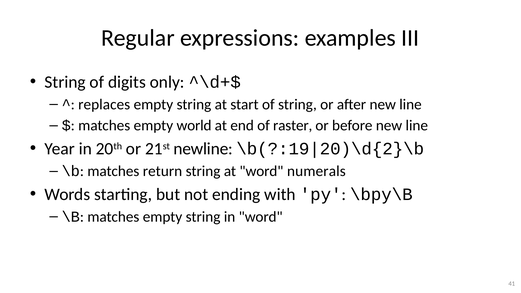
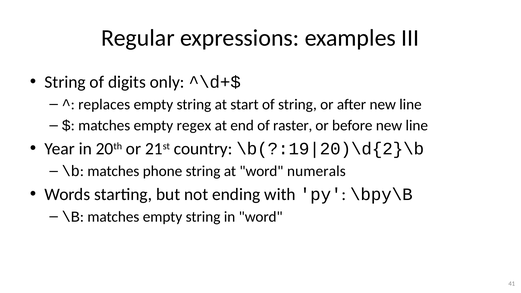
world: world -> regex
newline: newline -> country
return: return -> phone
